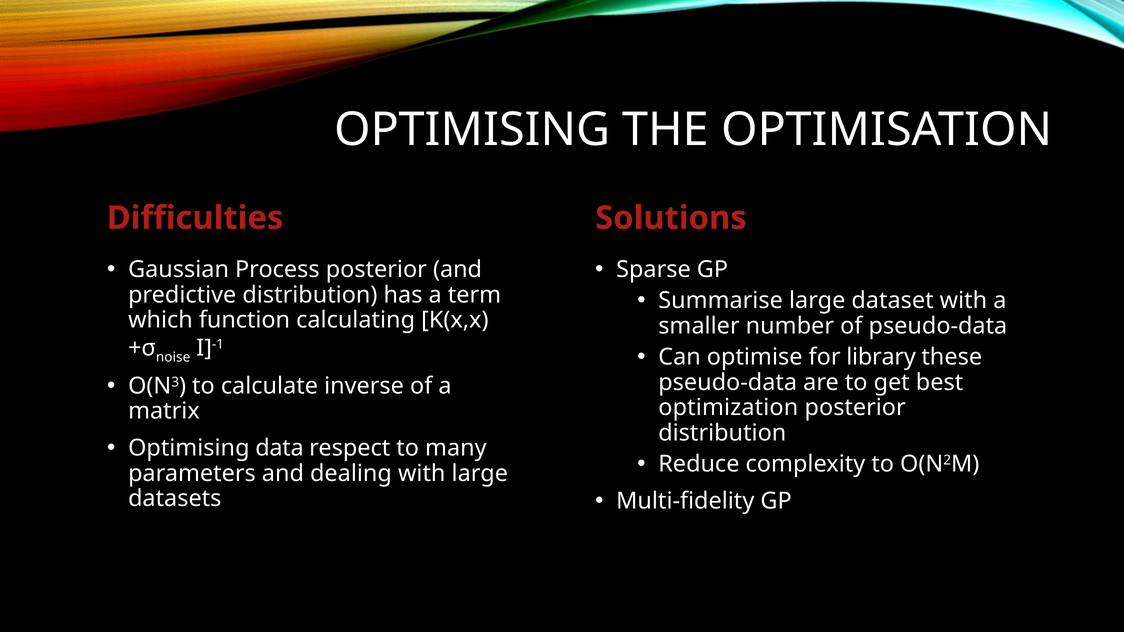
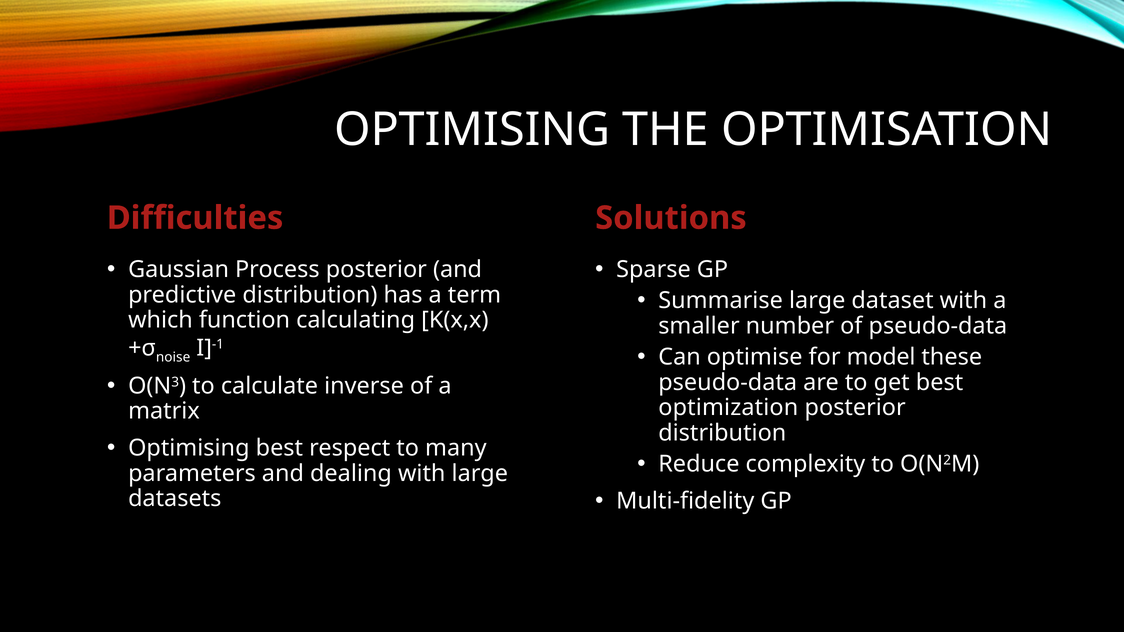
library: library -> model
Optimising data: data -> best
